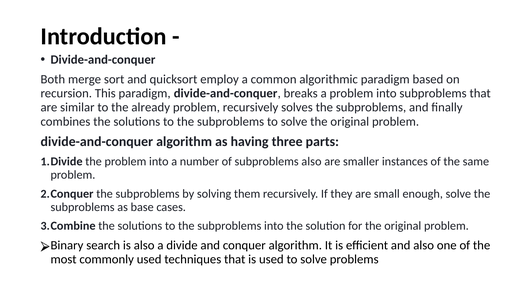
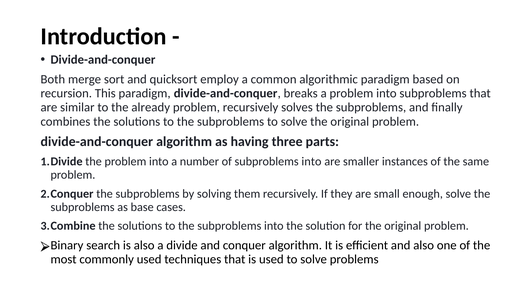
of subproblems also: also -> into
